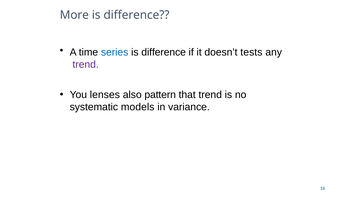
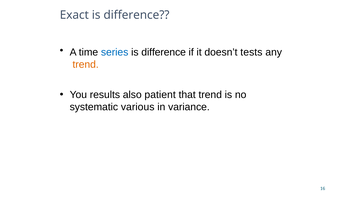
More: More -> Exact
trend at (86, 65) colour: purple -> orange
lenses: lenses -> results
pattern: pattern -> patient
models: models -> various
